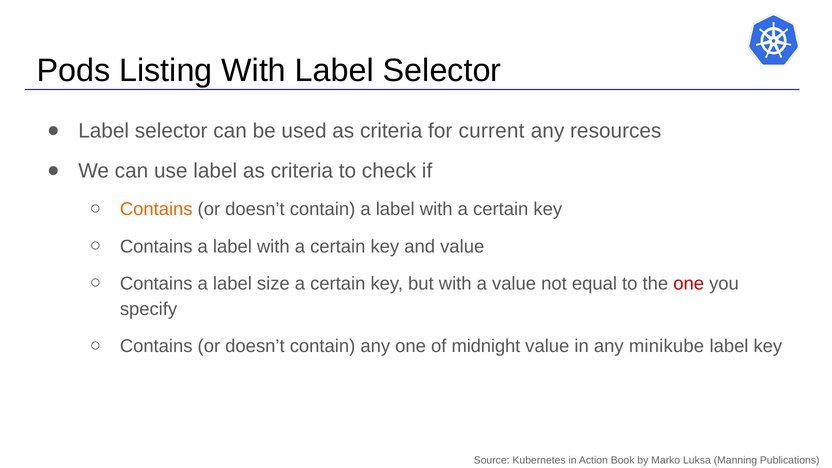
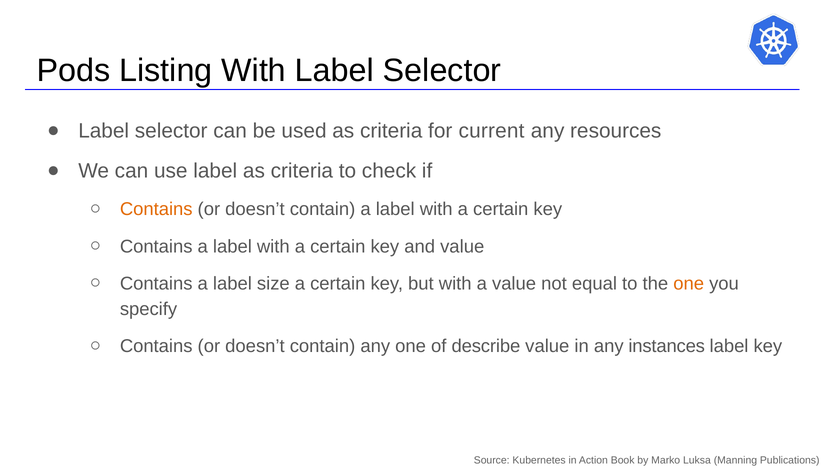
one at (689, 283) colour: red -> orange
midnight: midnight -> describe
minikube: minikube -> instances
